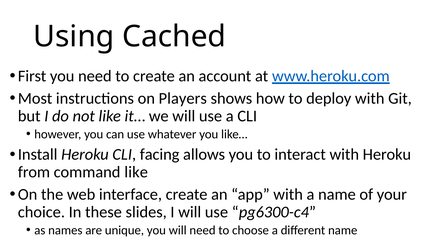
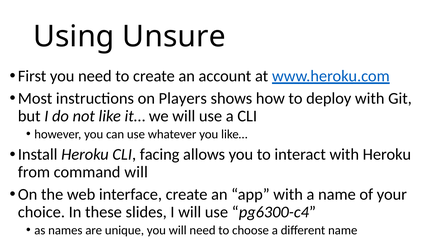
Cached: Cached -> Unsure
command like: like -> will
